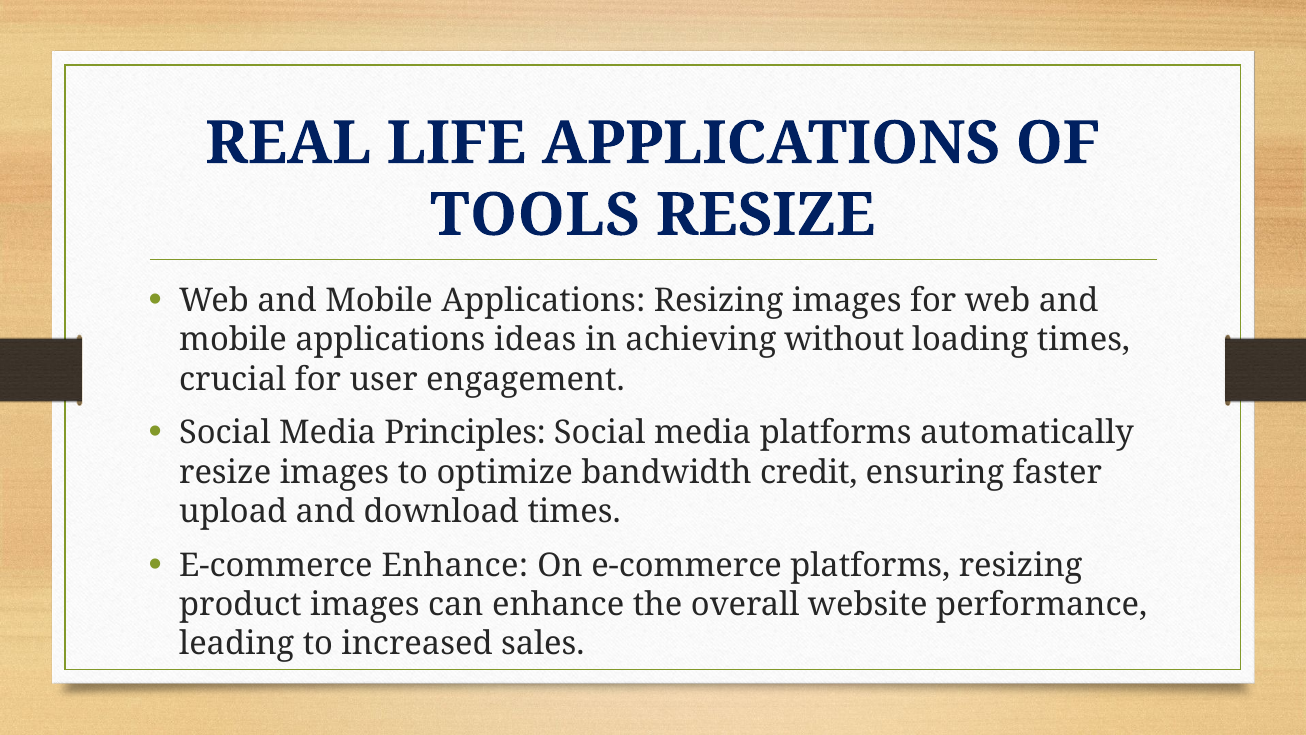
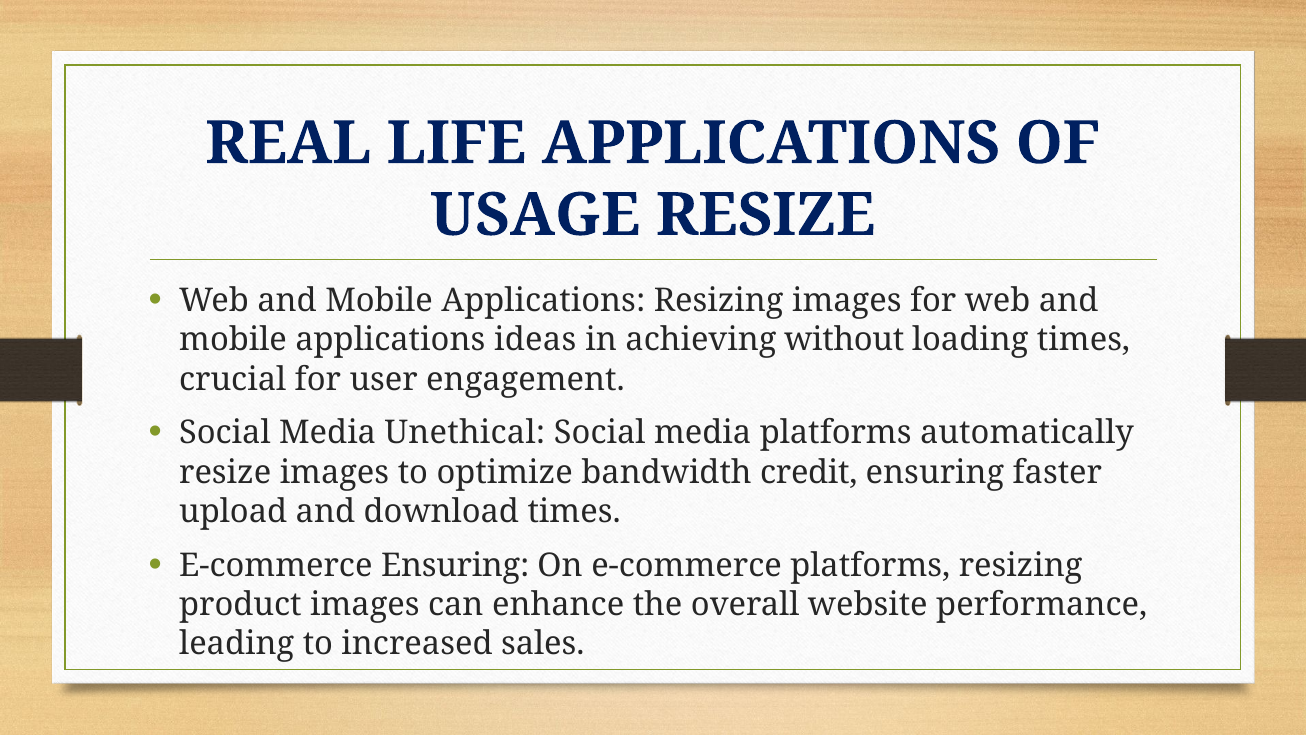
TOOLS: TOOLS -> USAGE
Principles: Principles -> Unethical
E-commerce Enhance: Enhance -> Ensuring
